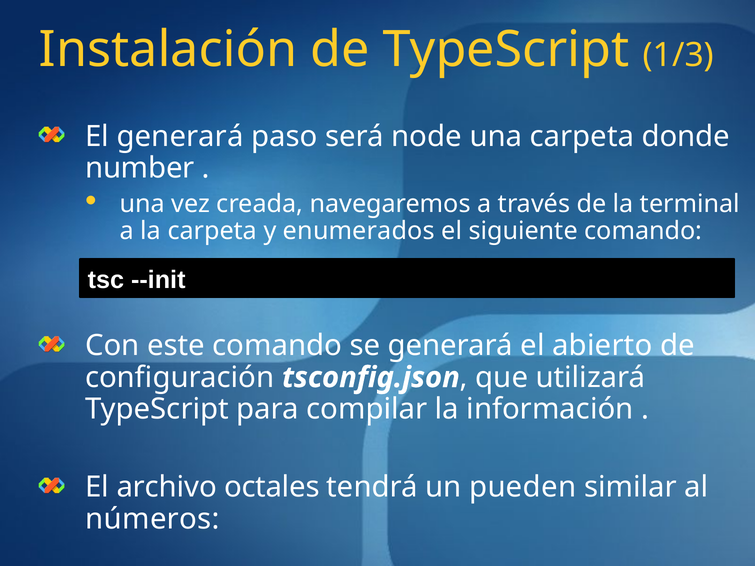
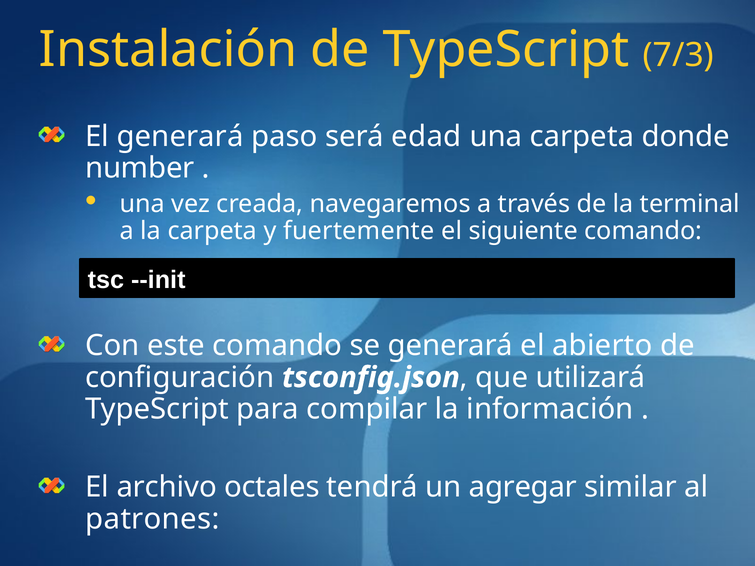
1/3: 1/3 -> 7/3
node: node -> edad
enumerados: enumerados -> fuertemente
pueden: pueden -> agregar
números: números -> patrones
